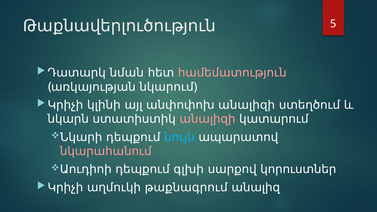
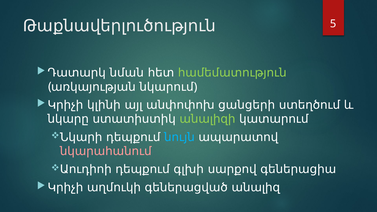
համեմատություն colour: pink -> light green
անփոփոխ անալիզի: անալիզի -> ցանցերի
նկարն: նկարն -> նկարը
անալիզի at (207, 119) colour: pink -> light green
կորուստներ: կորուստներ -> գեներացիա
թաքնագրում: թաքնագրում -> գեներացված
